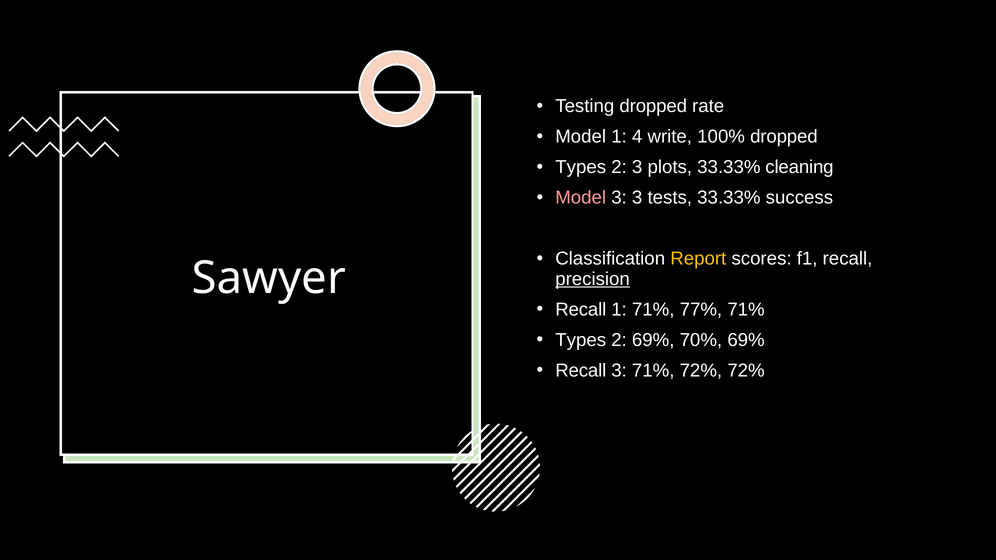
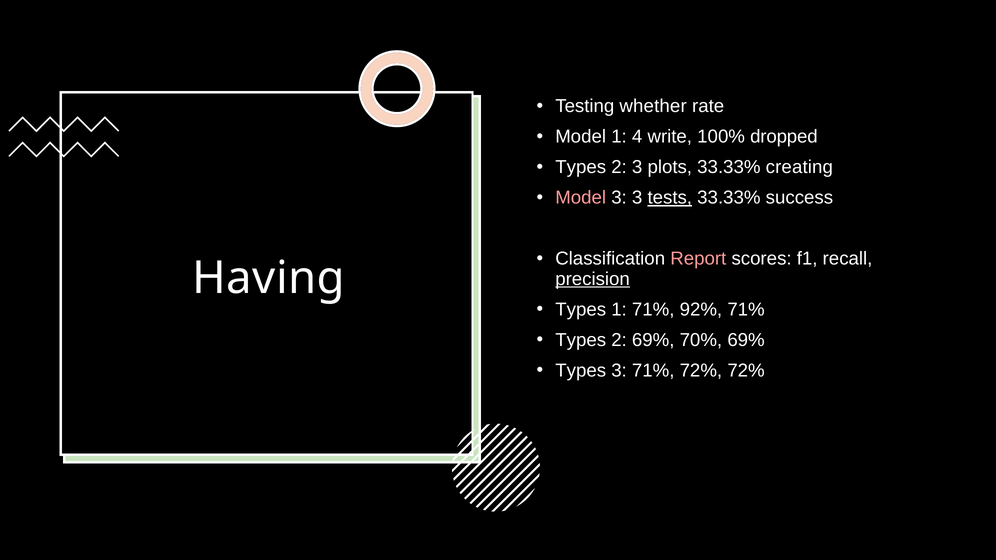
Testing dropped: dropped -> whether
cleaning: cleaning -> creating
tests underline: none -> present
Report colour: yellow -> pink
Sawyer: Sawyer -> Having
Recall at (581, 310): Recall -> Types
77%: 77% -> 92%
Recall at (581, 371): Recall -> Types
